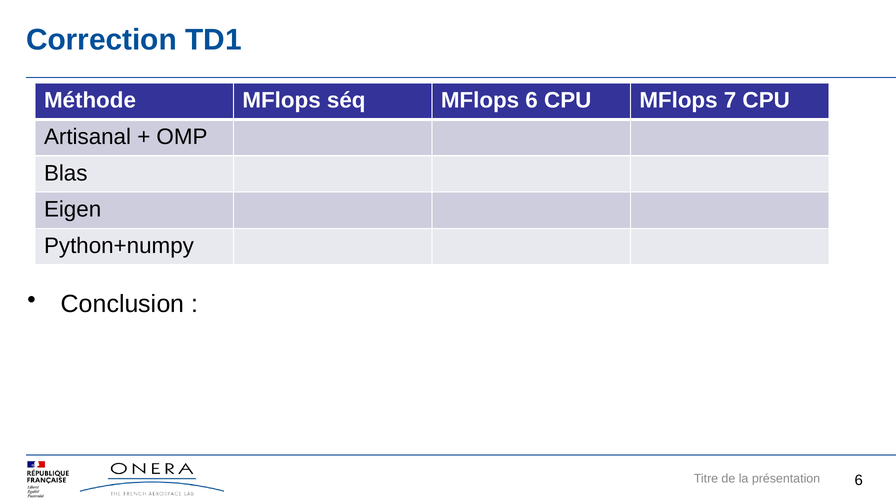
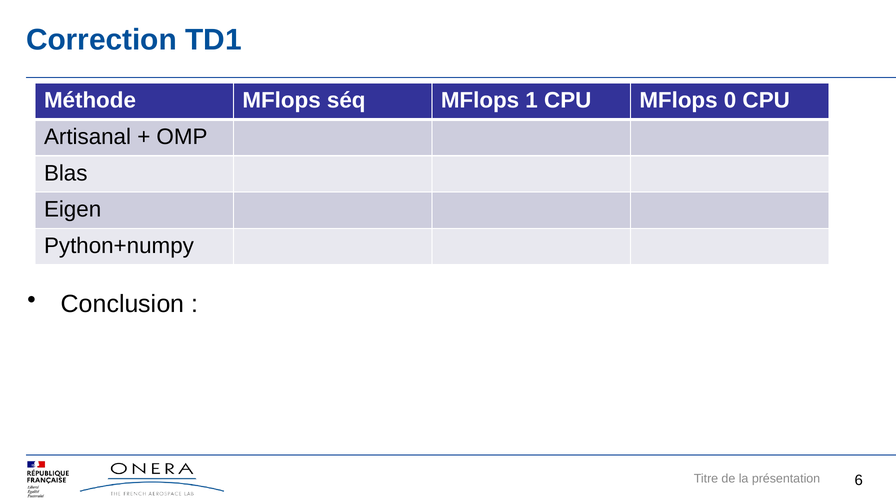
MFlops 6: 6 -> 1
7: 7 -> 0
